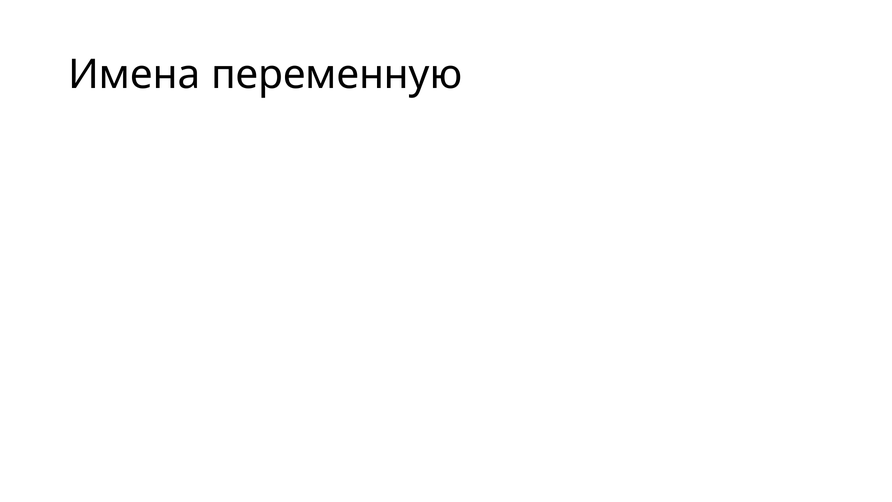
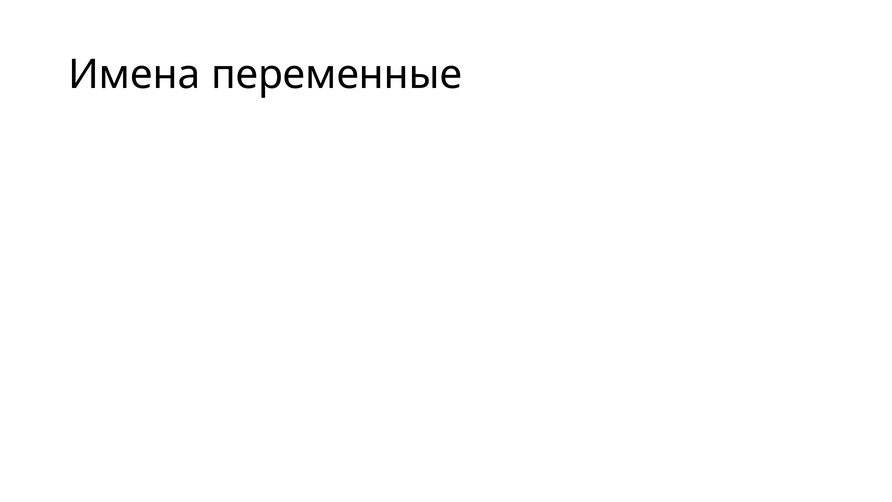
переменную: переменную -> переменные
